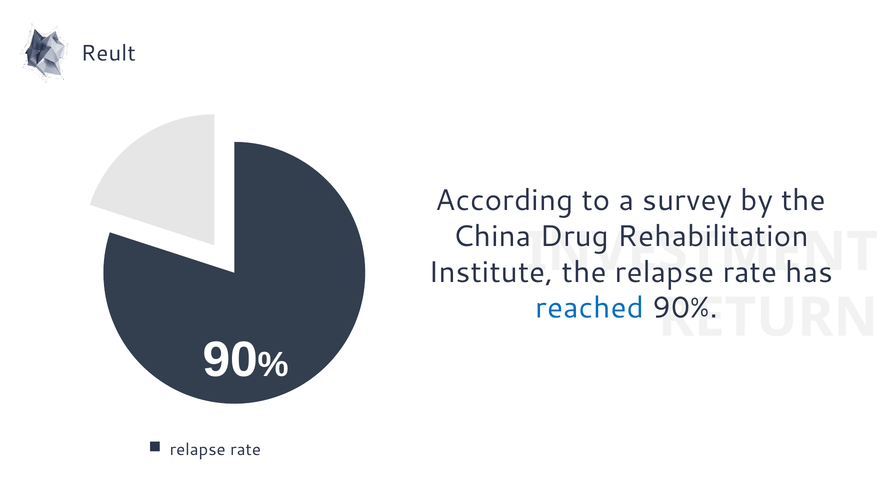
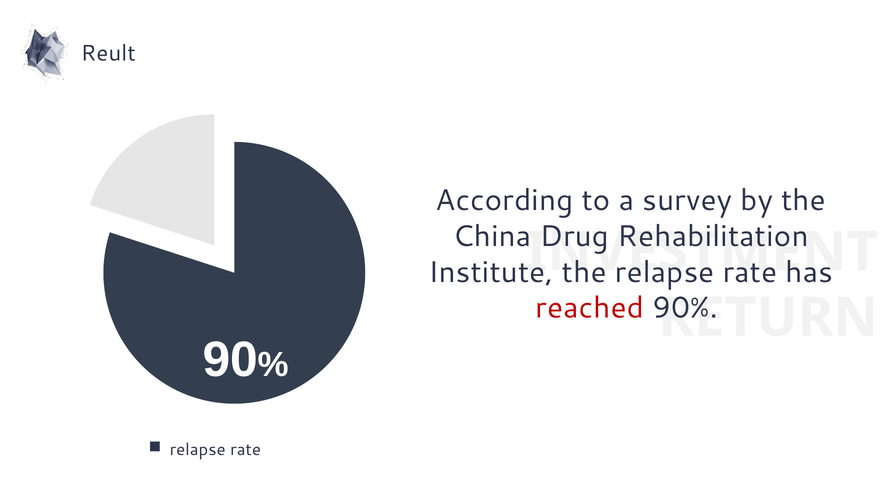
reached colour: blue -> red
